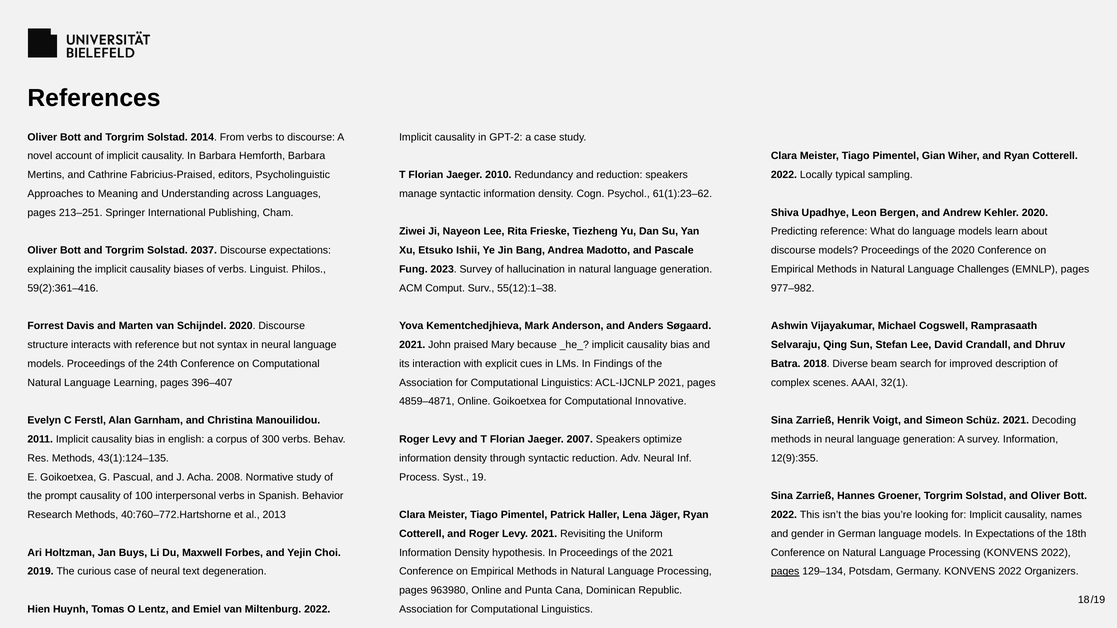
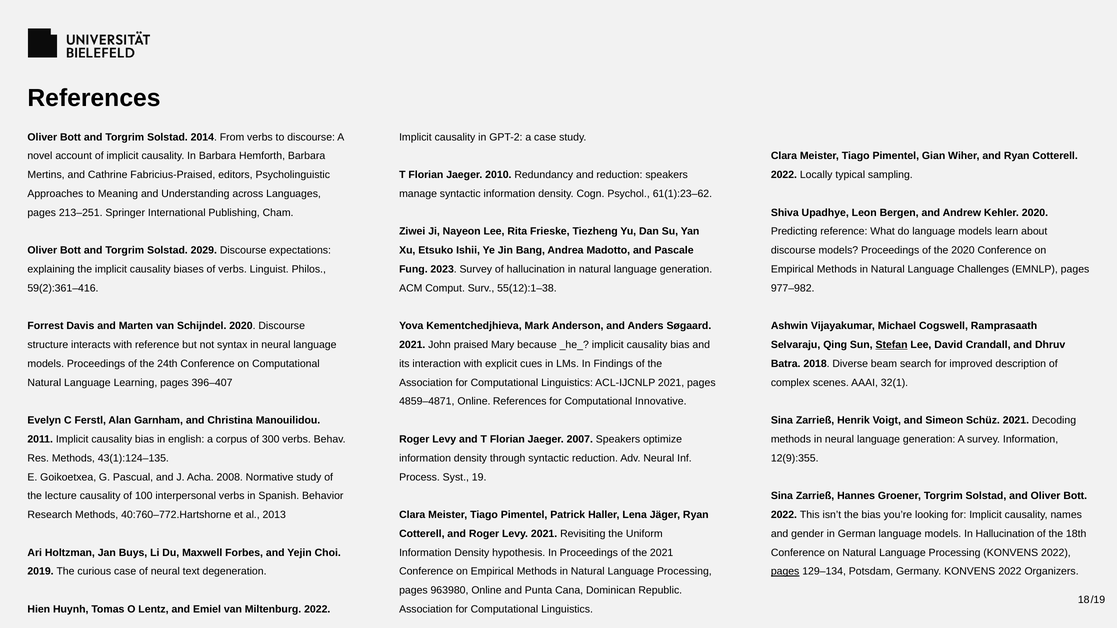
2037: 2037 -> 2029
Stefan underline: none -> present
Online Goikoetxea: Goikoetxea -> References
prompt: prompt -> lecture
In Expectations: Expectations -> Hallucination
